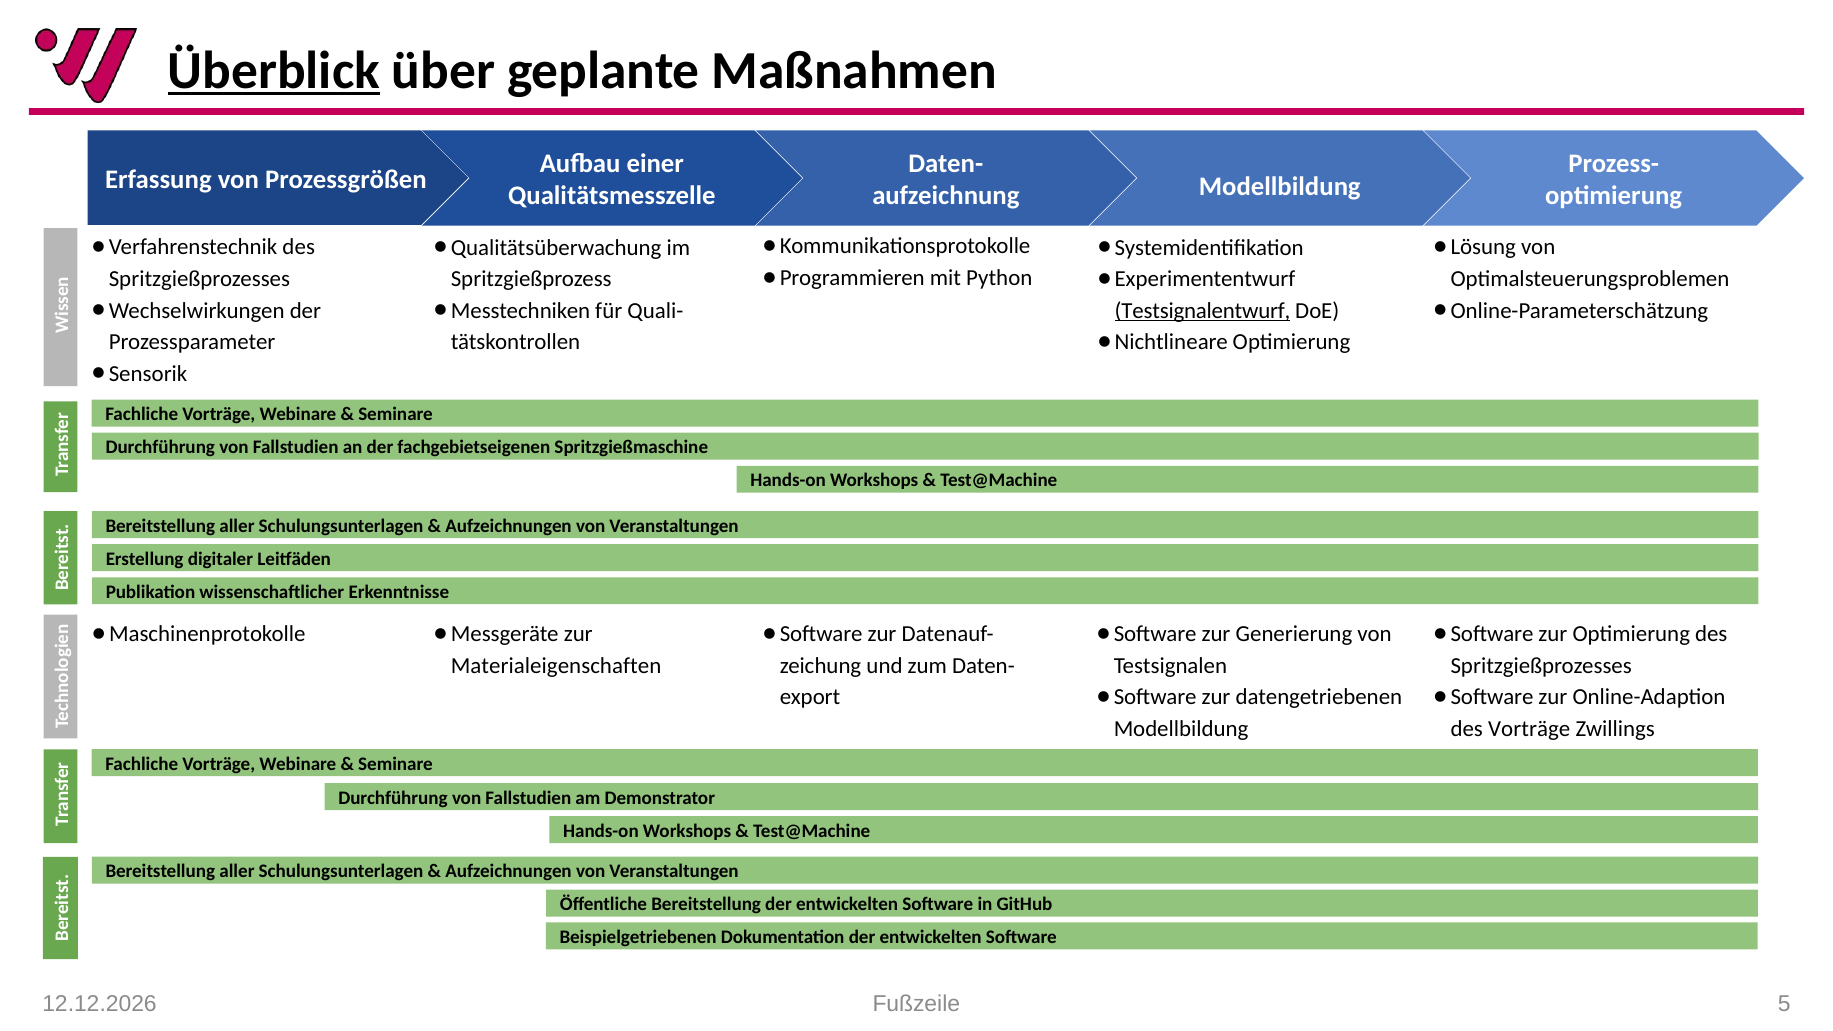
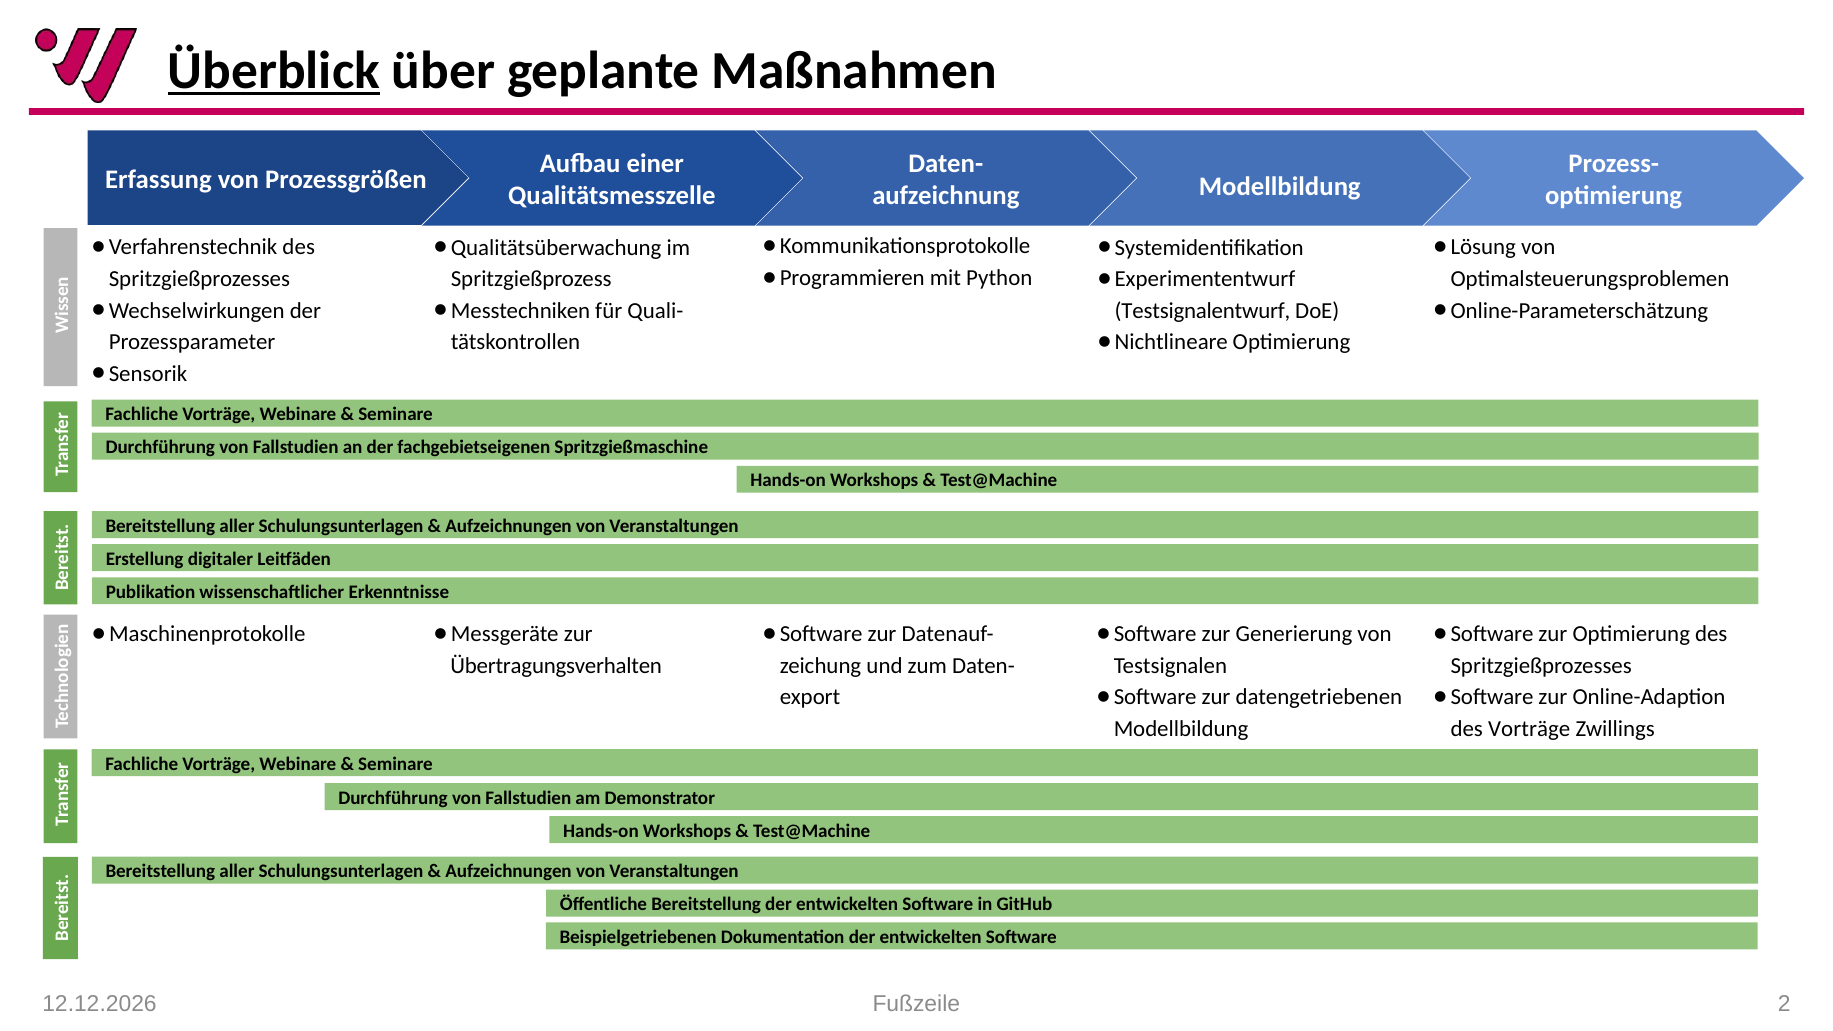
Testsignalentwurf underline: present -> none
Materialeigenschaften: Materialeigenschaften -> Übertragungsverhalten
5: 5 -> 2
